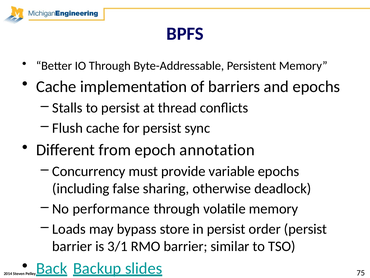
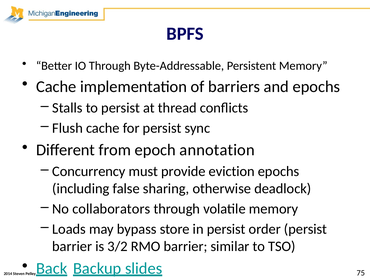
variable: variable -> eviction
performance: performance -> collaborators
3/1: 3/1 -> 3/2
